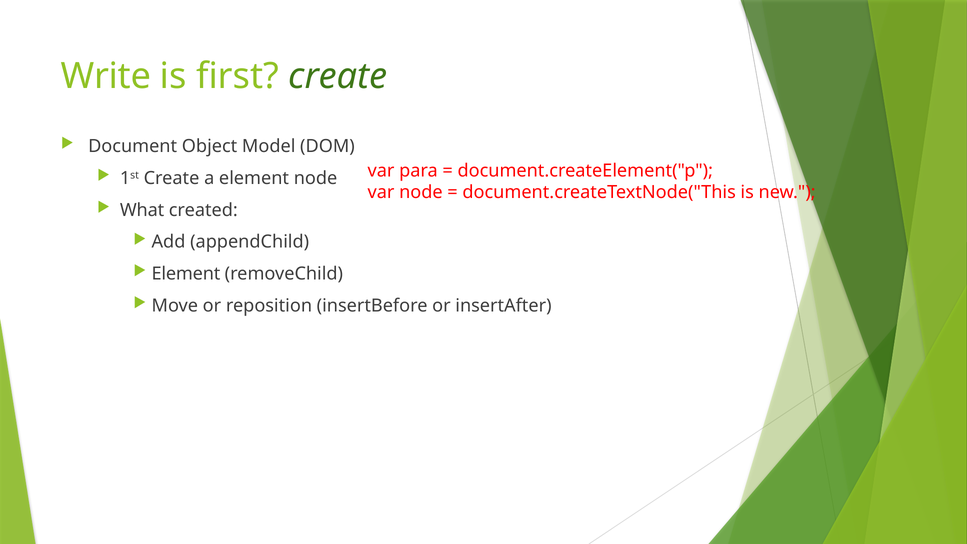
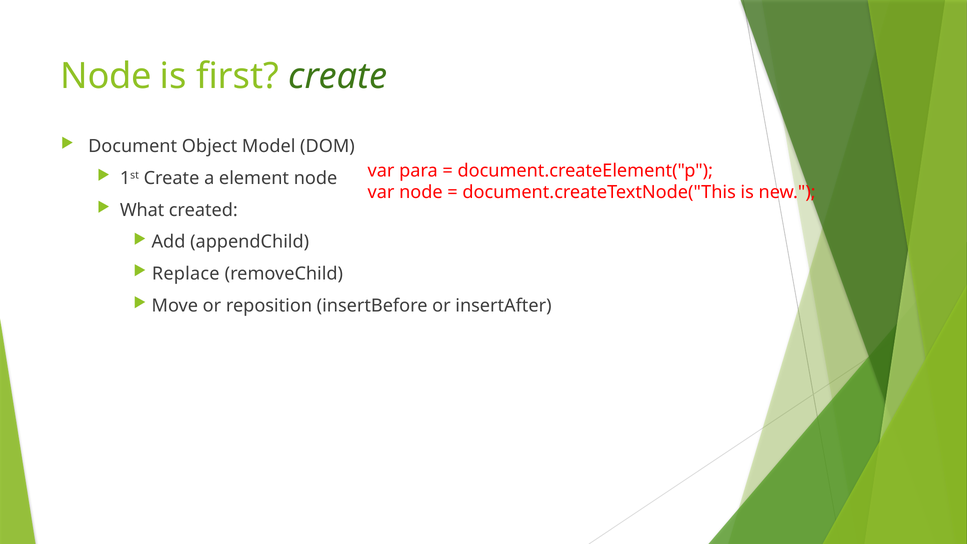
Write at (106, 76): Write -> Node
Element at (186, 274): Element -> Replace
